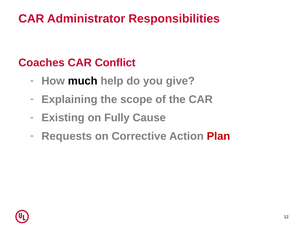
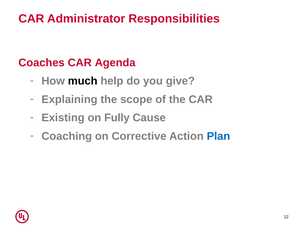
Conflict: Conflict -> Agenda
Requests: Requests -> Coaching
Plan colour: red -> blue
